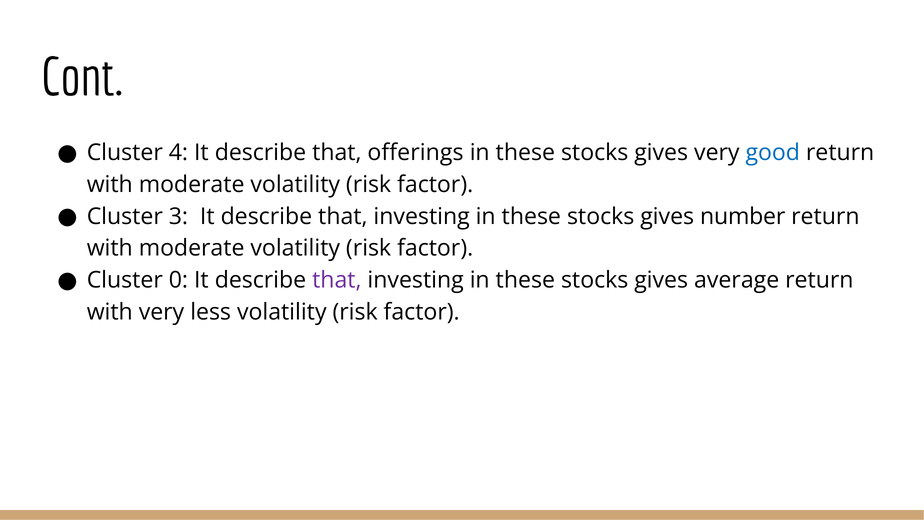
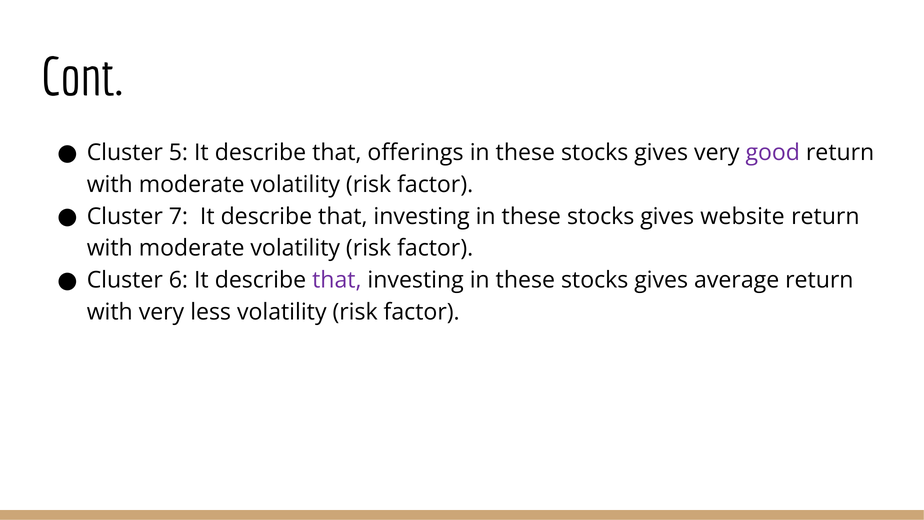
4: 4 -> 5
good colour: blue -> purple
3: 3 -> 7
number: number -> website
0: 0 -> 6
